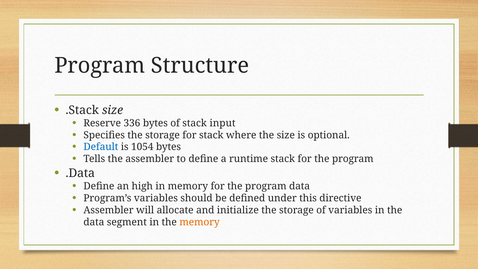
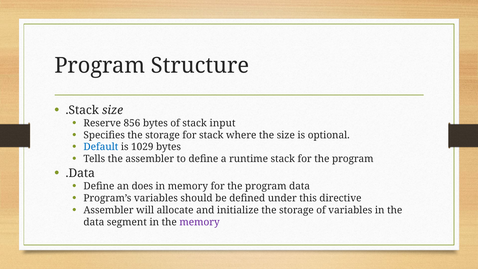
336: 336 -> 856
1054: 1054 -> 1029
high: high -> does
memory at (200, 222) colour: orange -> purple
